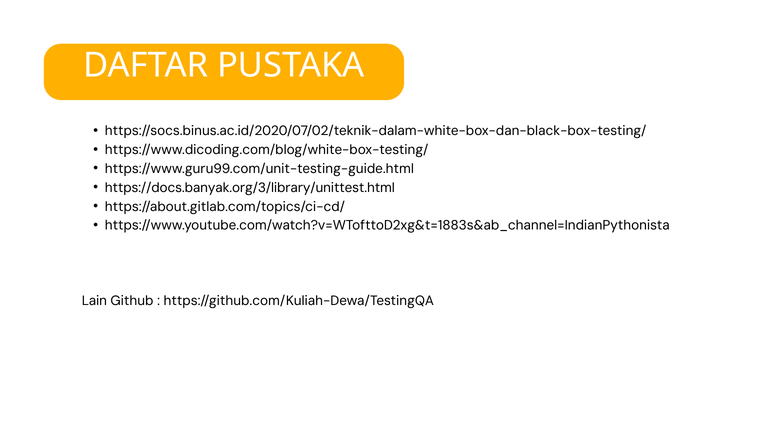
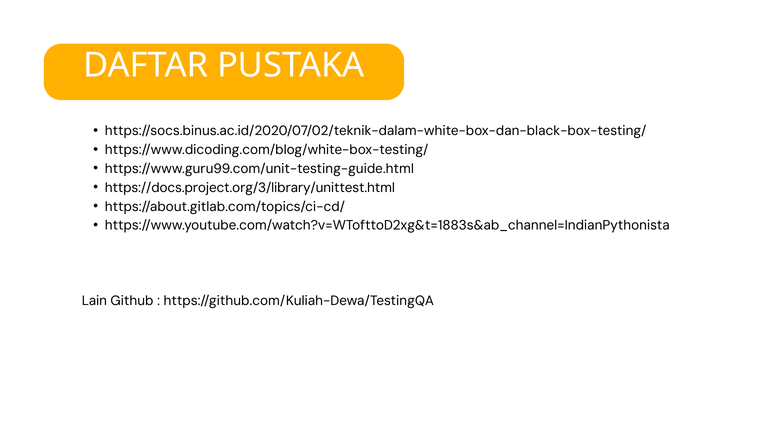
https://docs.banyak.org/3/library/unittest.html: https://docs.banyak.org/3/library/unittest.html -> https://docs.project.org/3/library/unittest.html
